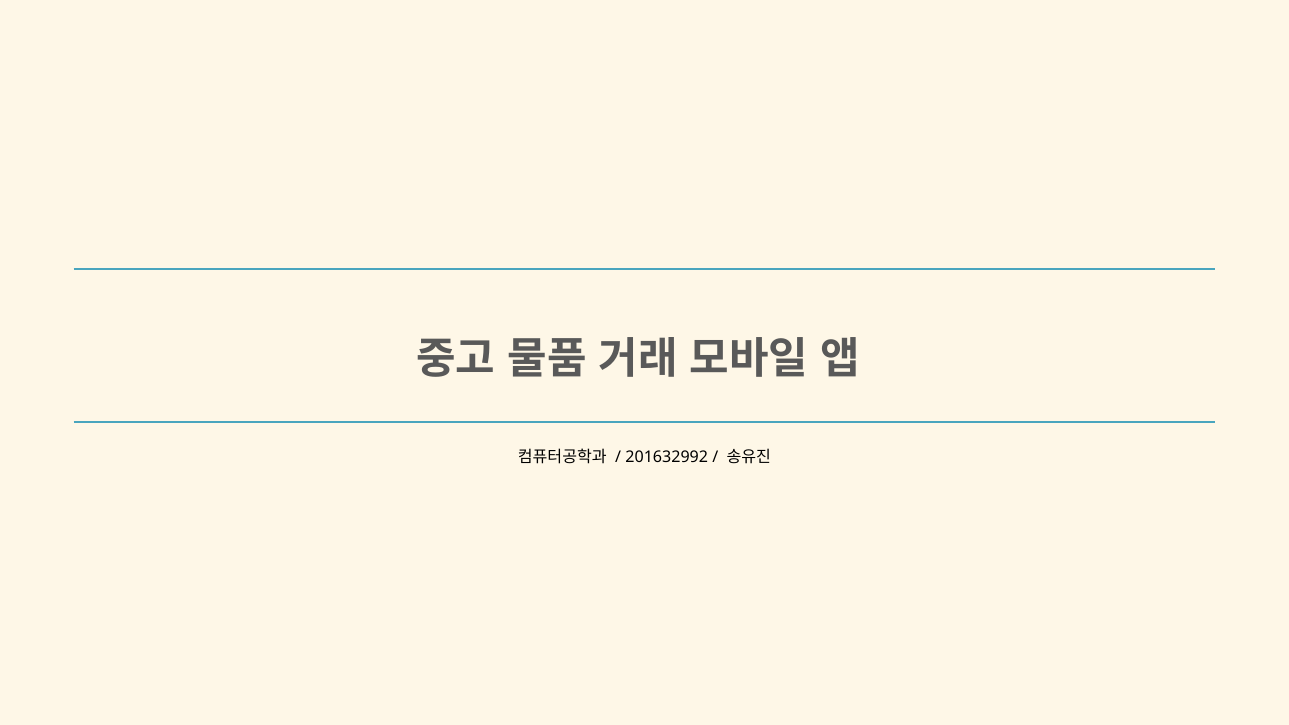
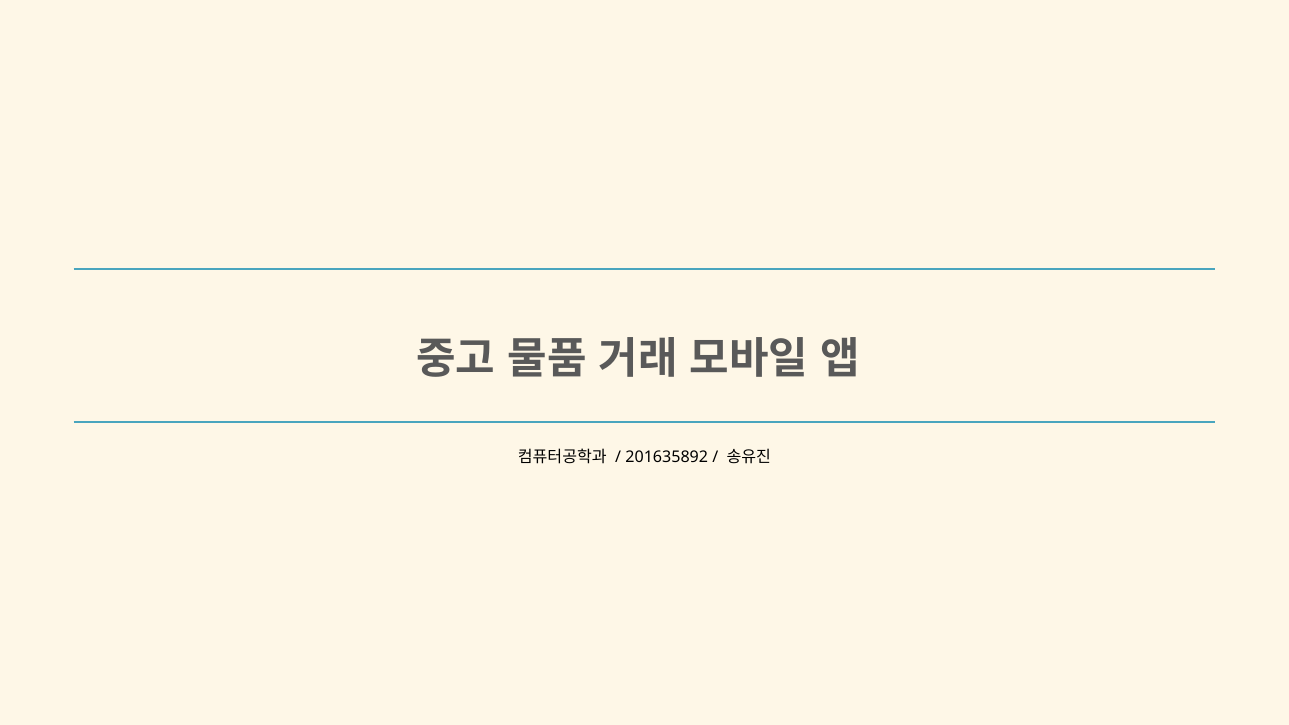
201632992: 201632992 -> 201635892
